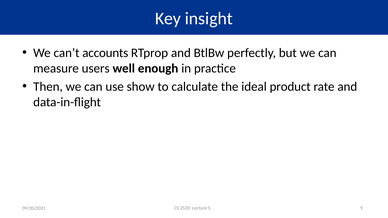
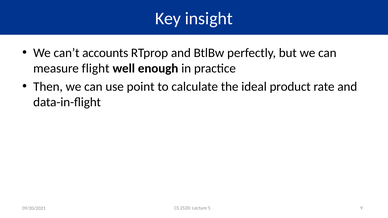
users: users -> flight
show: show -> point
